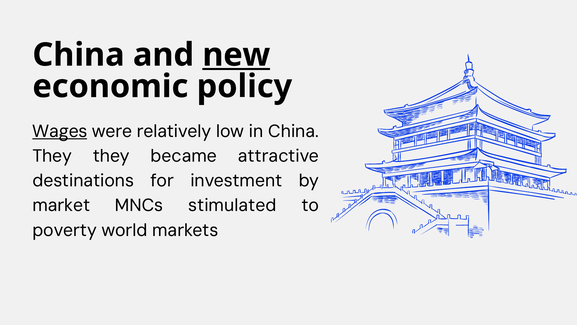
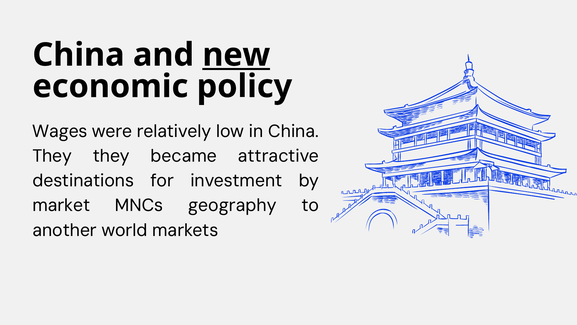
Wages underline: present -> none
stimulated: stimulated -> geography
poverty: poverty -> another
